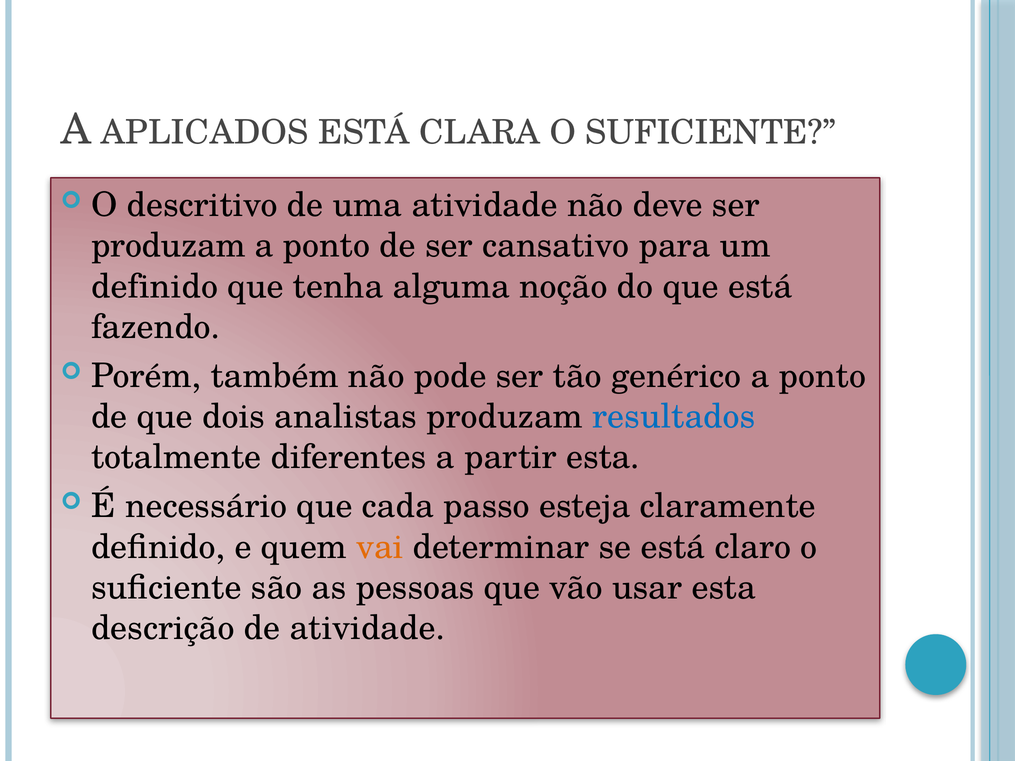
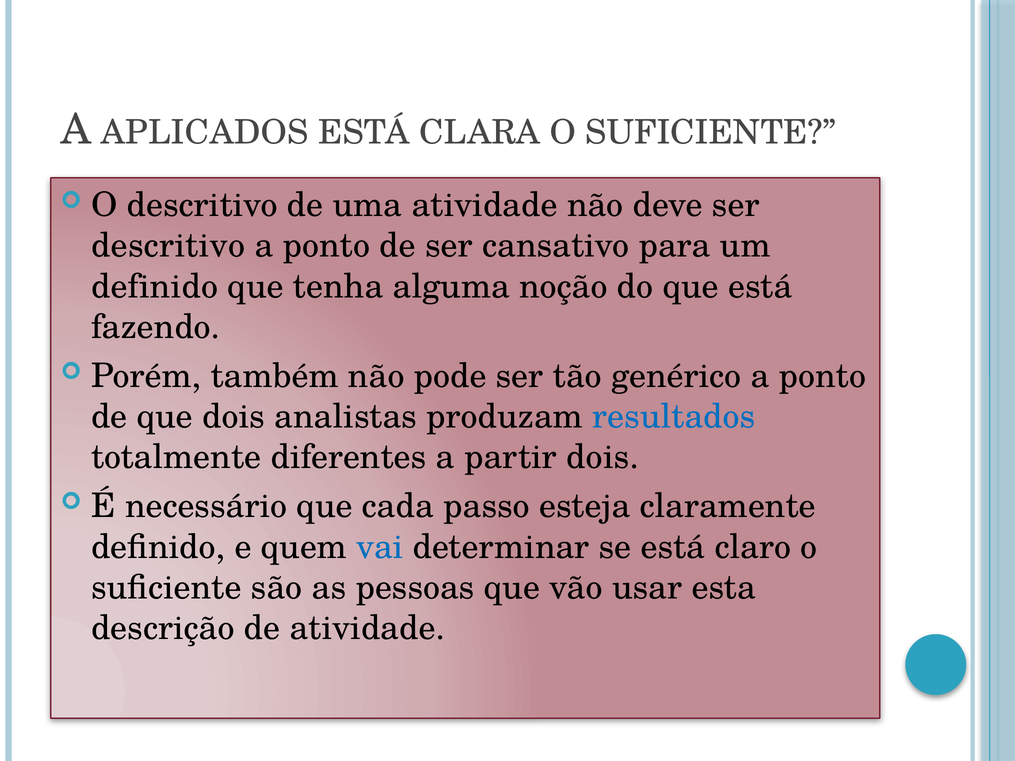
produzam at (168, 246): produzam -> descritivo
partir esta: esta -> dois
vai colour: orange -> blue
